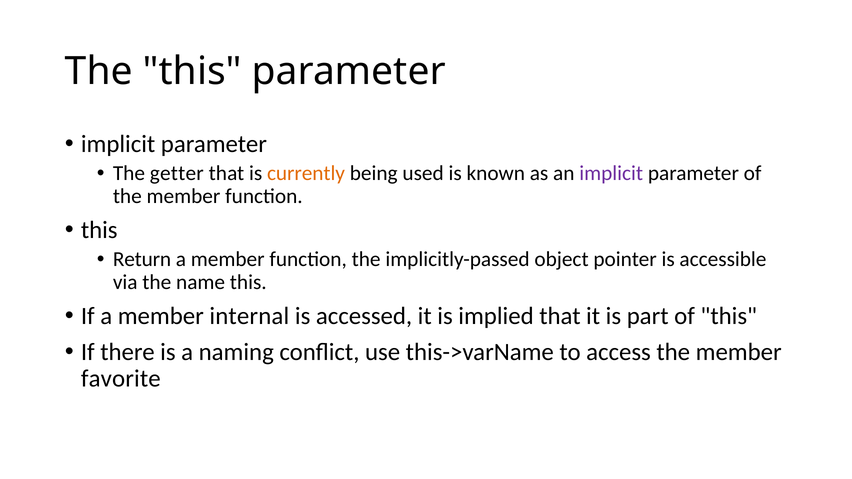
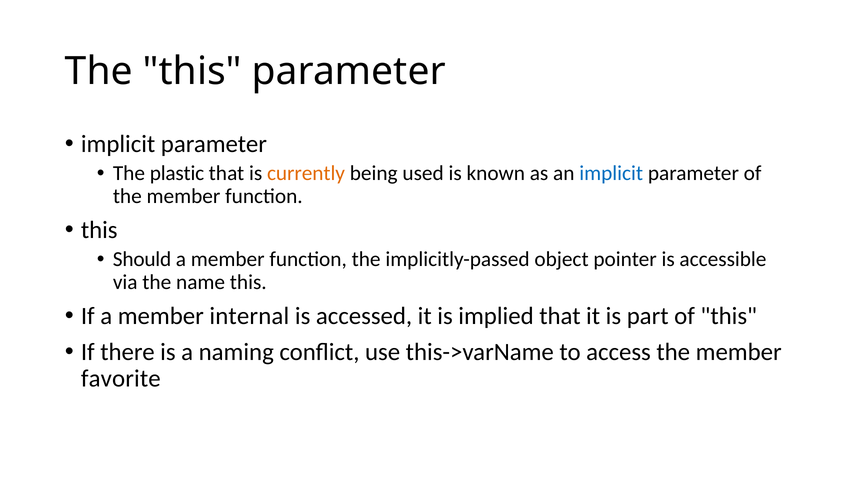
getter: getter -> plastic
implicit at (611, 173) colour: purple -> blue
Return: Return -> Should
